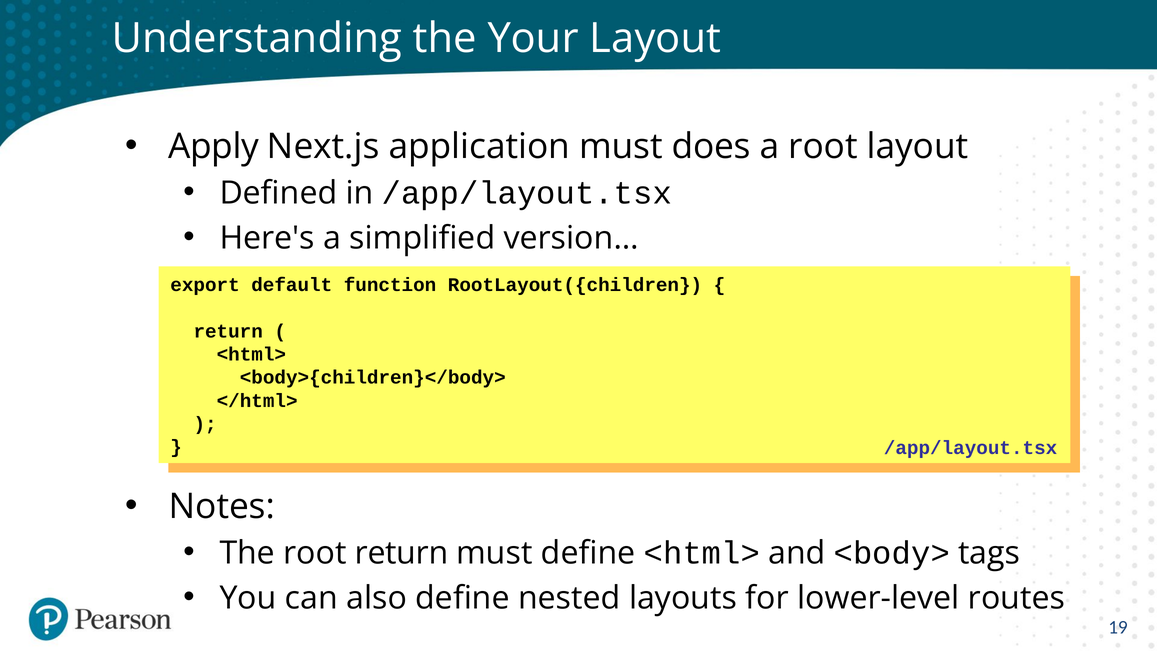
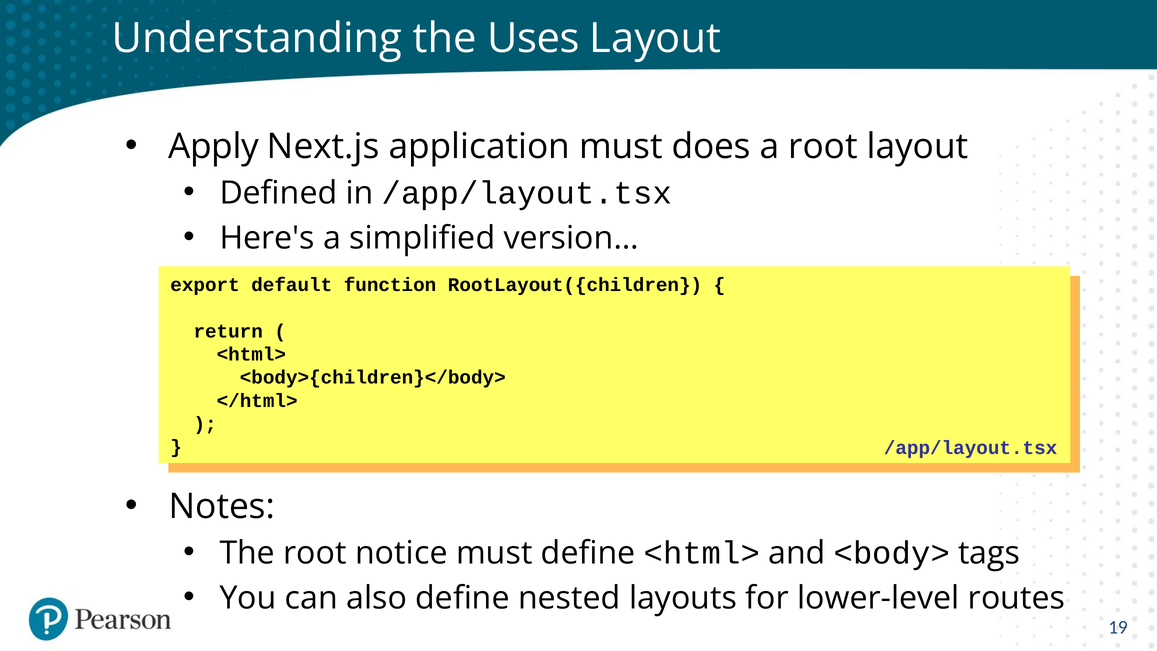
Your: Your -> Uses
root return: return -> notice
